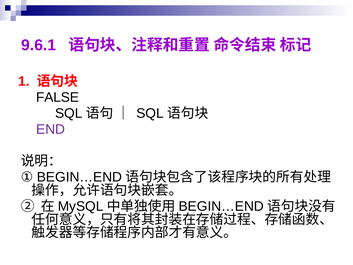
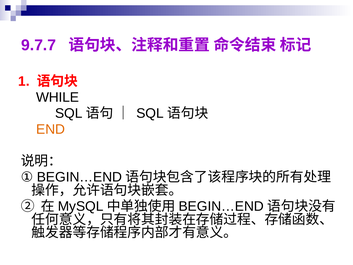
9.6.1: 9.6.1 -> 9.7.7
FALSE: FALSE -> WHILE
END colour: purple -> orange
